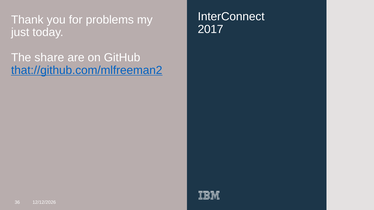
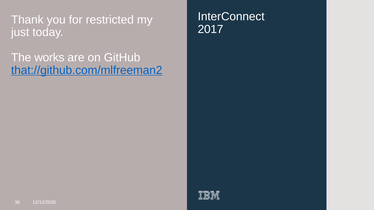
problems: problems -> restricted
share: share -> works
